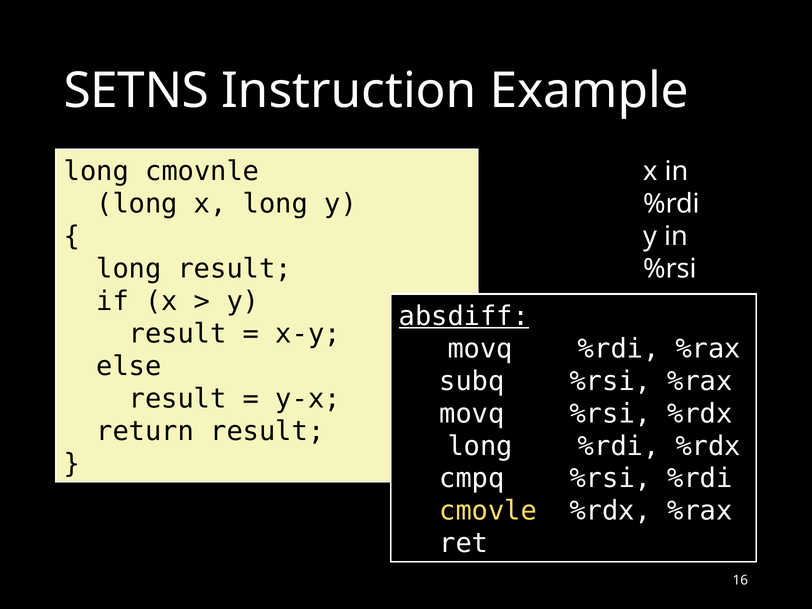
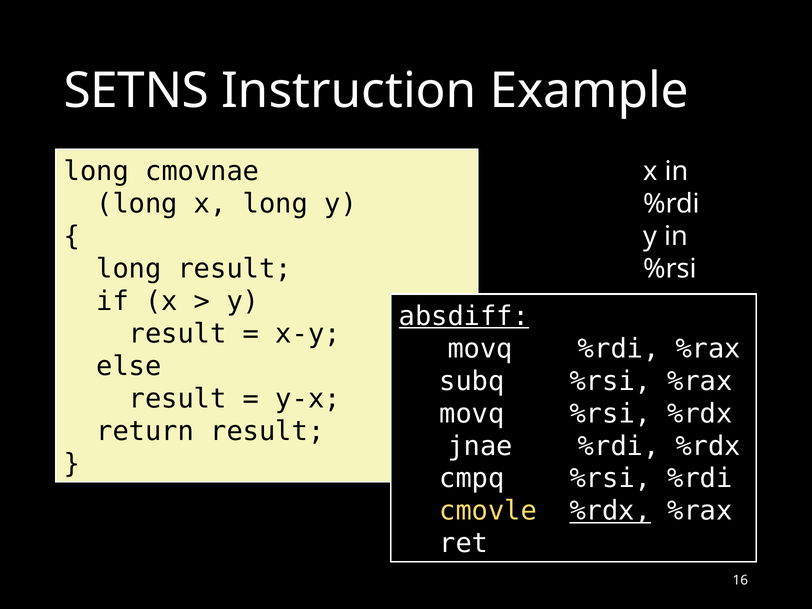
cmovnle: cmovnle -> cmovnae
long at (480, 446): long -> jnae
%rdx at (610, 511) underline: none -> present
